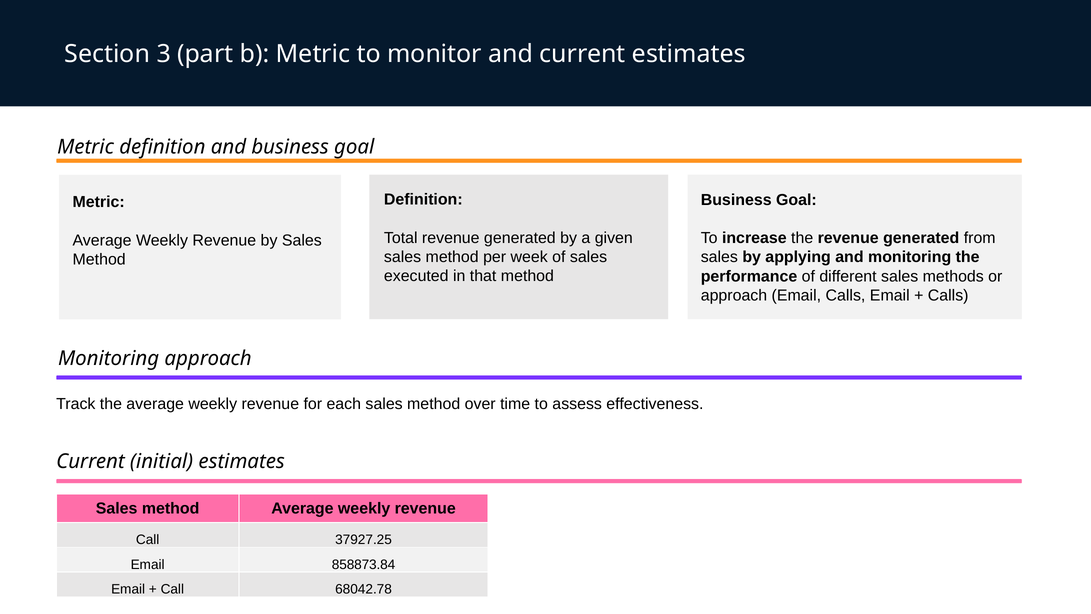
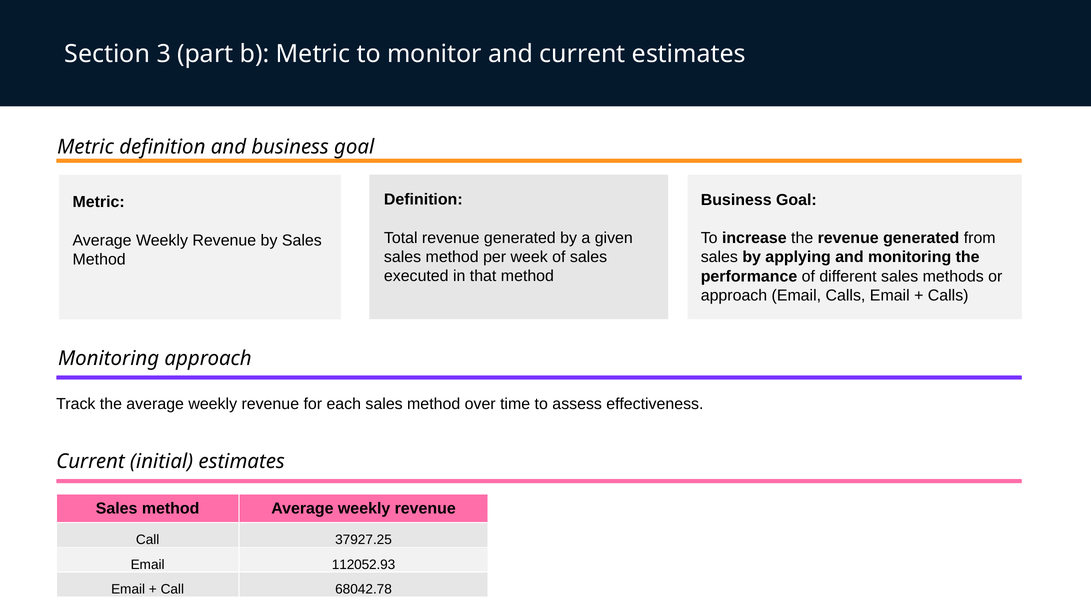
858873.84: 858873.84 -> 112052.93
